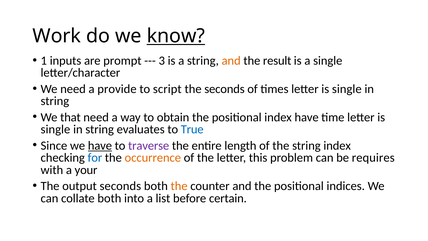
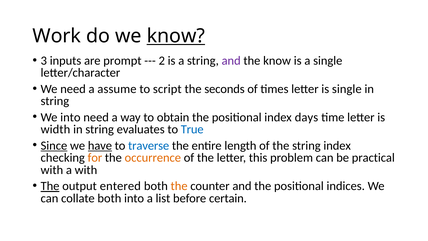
1: 1 -> 3
3: 3 -> 2
and at (231, 61) colour: orange -> purple
the result: result -> know
provide: provide -> assume
We that: that -> into
index have: have -> days
single at (55, 129): single -> width
Since underline: none -> present
traverse colour: purple -> blue
for colour: blue -> orange
requires: requires -> practical
a your: your -> with
The at (50, 186) underline: none -> present
output seconds: seconds -> entered
